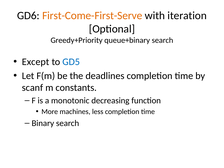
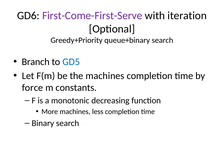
First-Come-First-Serve colour: orange -> purple
Except: Except -> Branch
the deadlines: deadlines -> machines
scanf: scanf -> force
